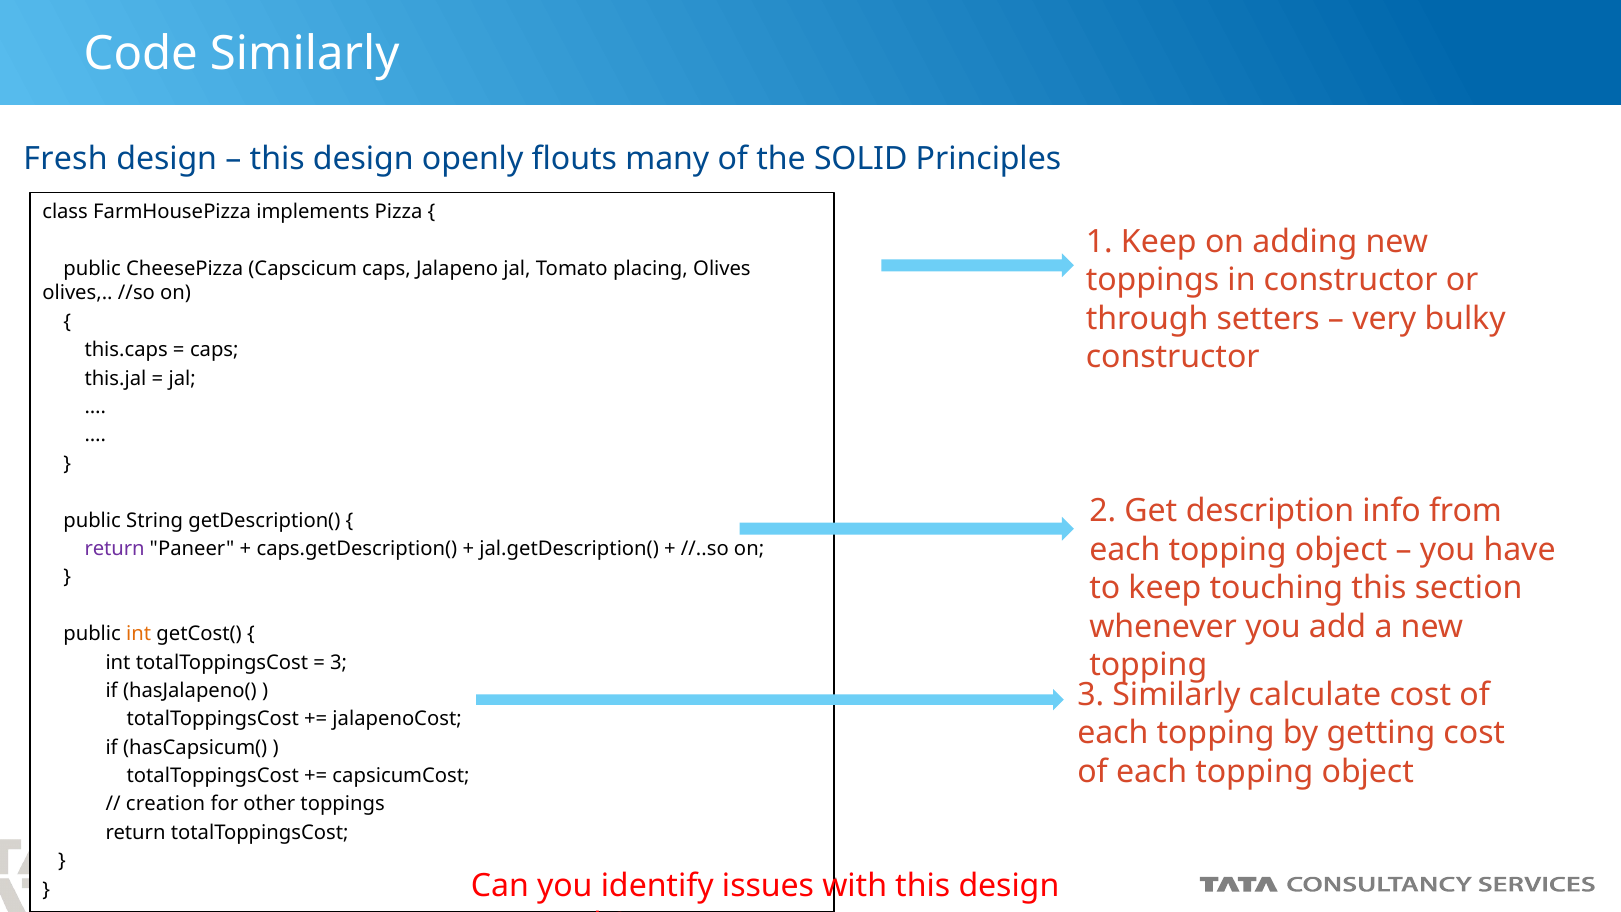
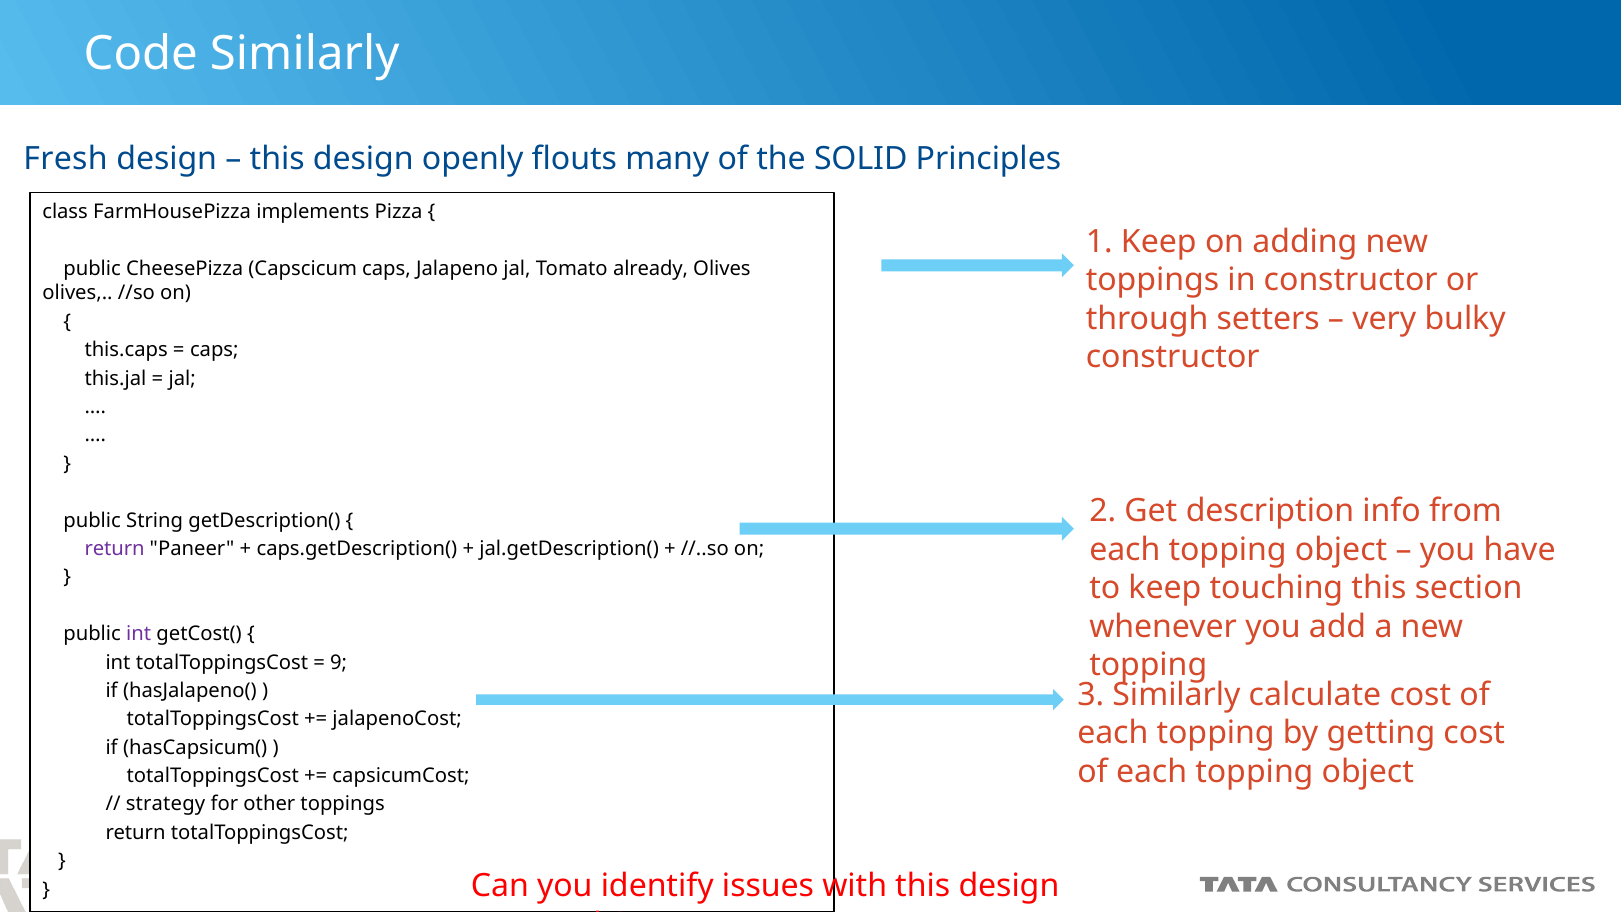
placing: placing -> already
int at (139, 634) colour: orange -> purple
3 at (339, 662): 3 -> 9
creation: creation -> strategy
